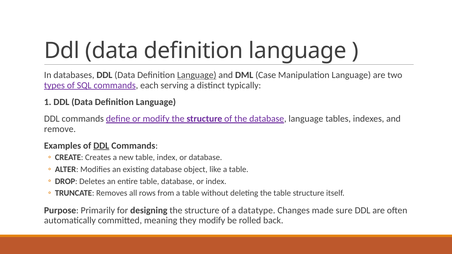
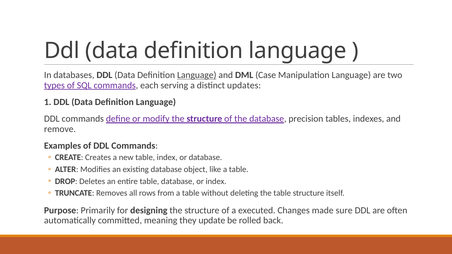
typically: typically -> updates
database language: language -> precision
DDL at (101, 146) underline: present -> none
datatype: datatype -> executed
they modify: modify -> update
